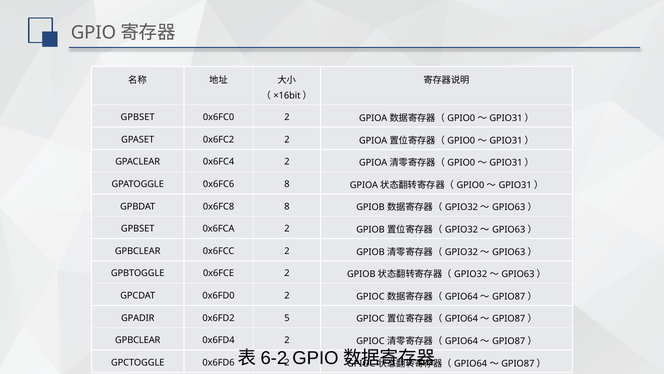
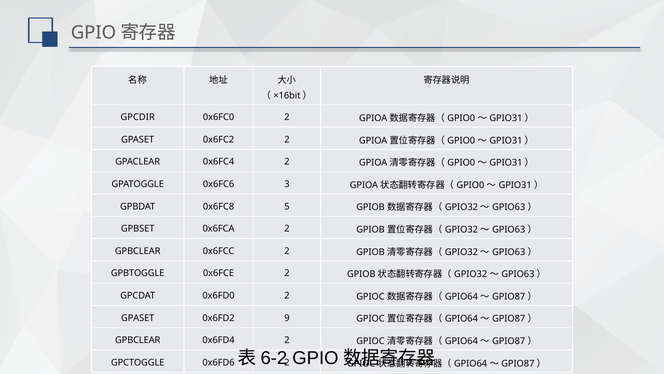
GPBSET at (138, 117): GPBSET -> GPCDIR
0x6FC6 8: 8 -> 3
0x6FC8 8: 8 -> 5
GPADIR at (138, 318): GPADIR -> GPASET
5: 5 -> 9
